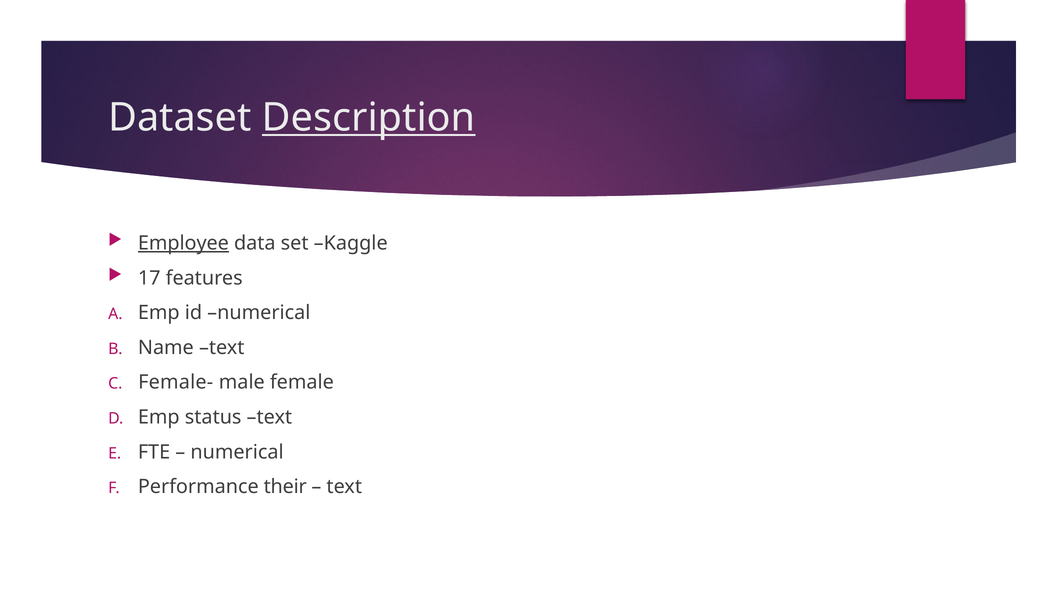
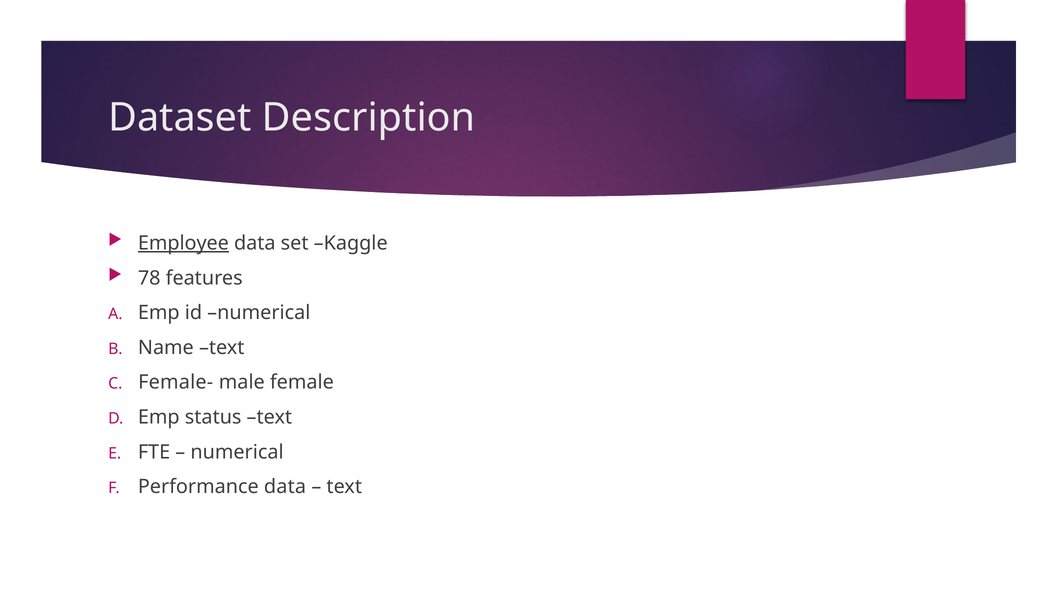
Description underline: present -> none
17: 17 -> 78
Performance their: their -> data
